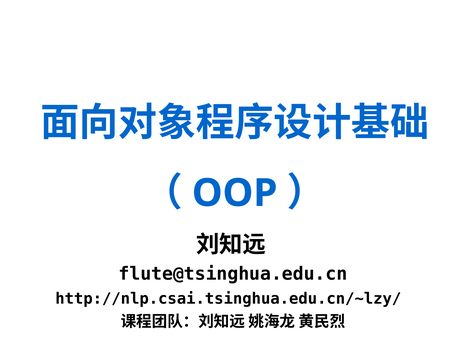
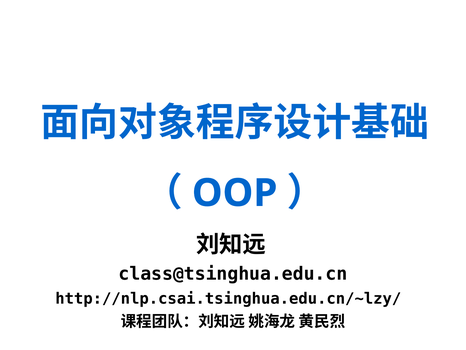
flute@tsinghua.edu.cn: flute@tsinghua.edu.cn -> class@tsinghua.edu.cn
